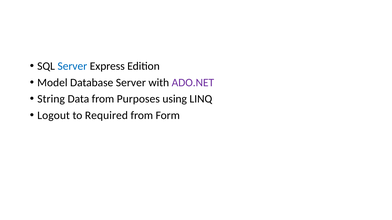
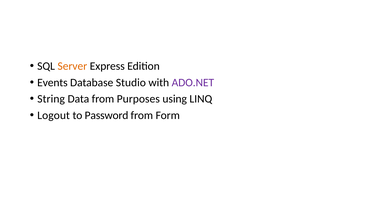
Server at (72, 66) colour: blue -> orange
Model: Model -> Events
Database Server: Server -> Studio
Required: Required -> Password
